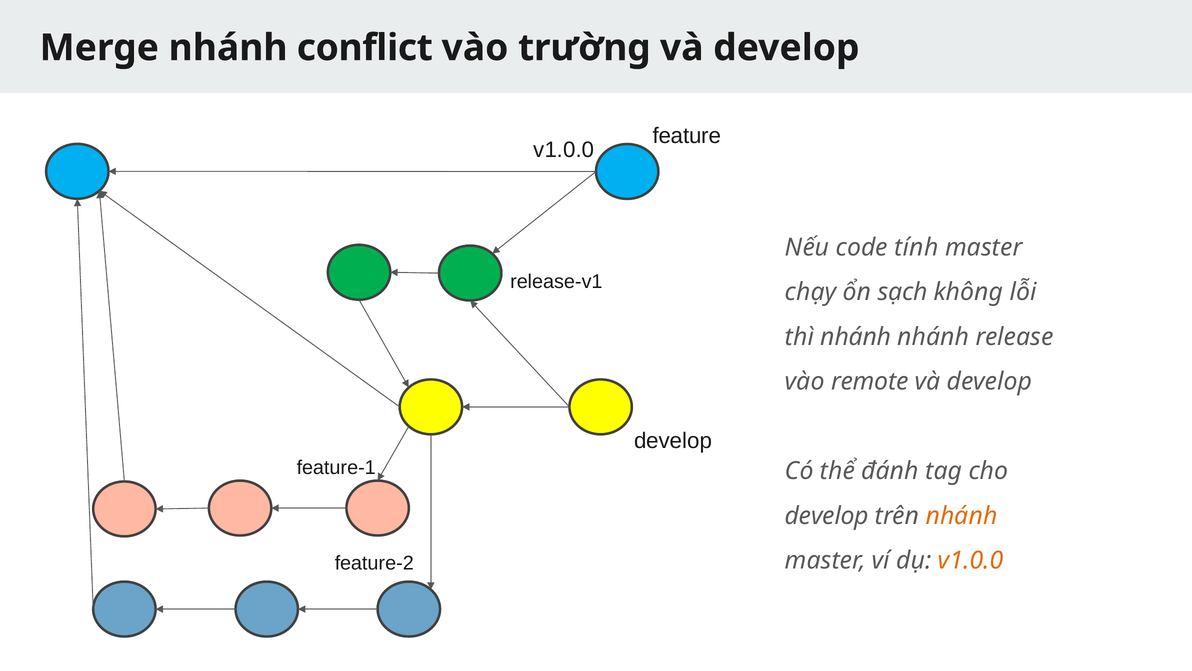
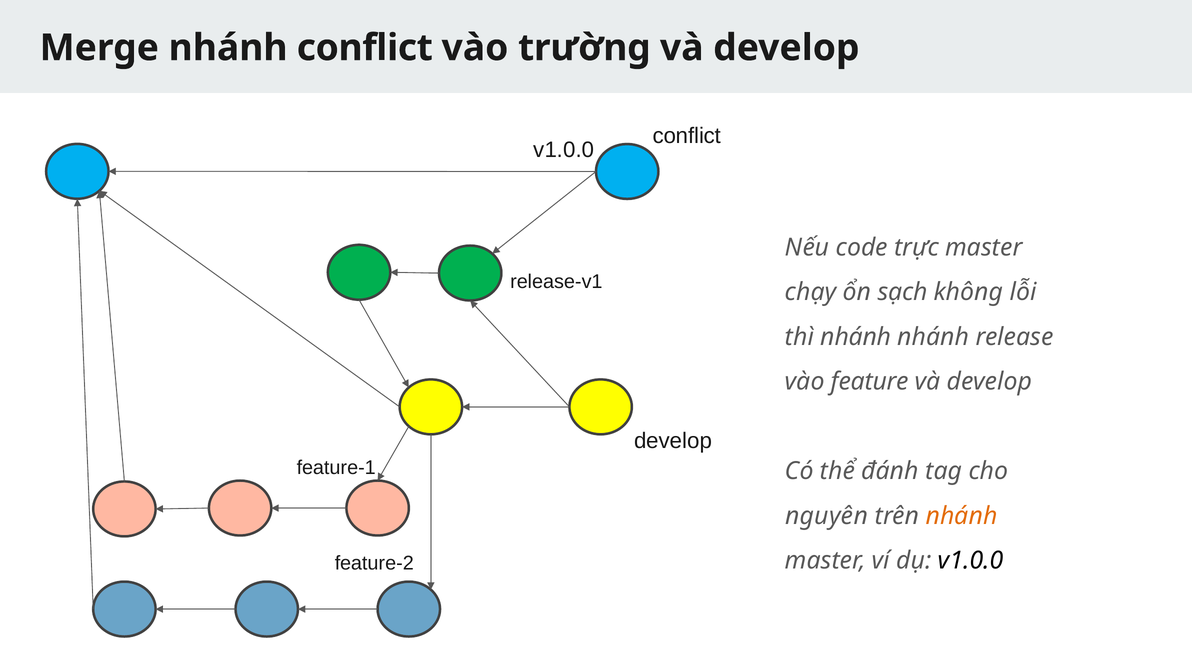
feature at (687, 136): feature -> conflict
tính: tính -> trực
remote: remote -> feature
develop at (827, 515): develop -> nguyên
v1.0.0 at (971, 560) colour: orange -> black
